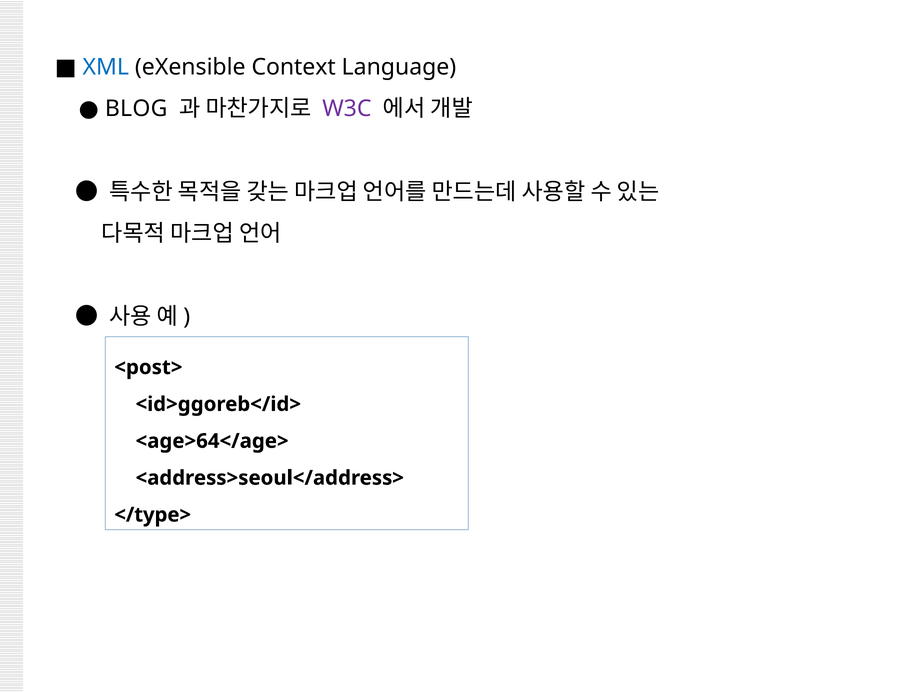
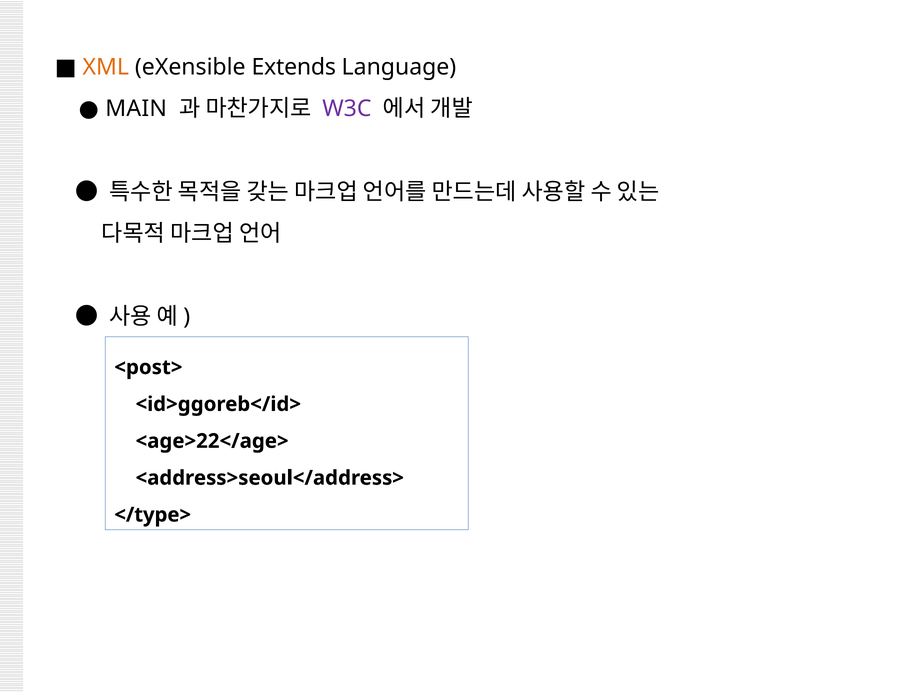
XML colour: blue -> orange
Context: Context -> Extends
BLOG: BLOG -> MAIN
<age>64</age>: <age>64</age> -> <age>22</age>
